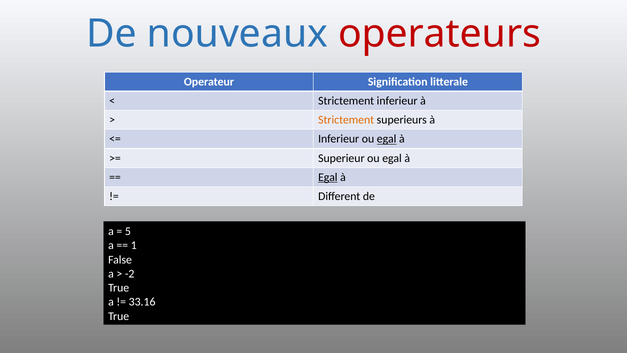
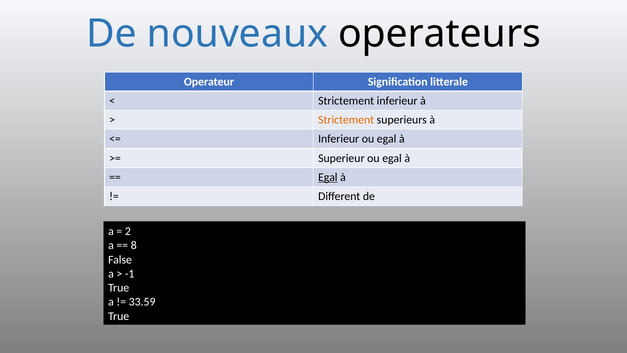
operateurs colour: red -> black
egal at (387, 139) underline: present -> none
5: 5 -> 2
1: 1 -> 8
-2: -2 -> -1
33.16: 33.16 -> 33.59
